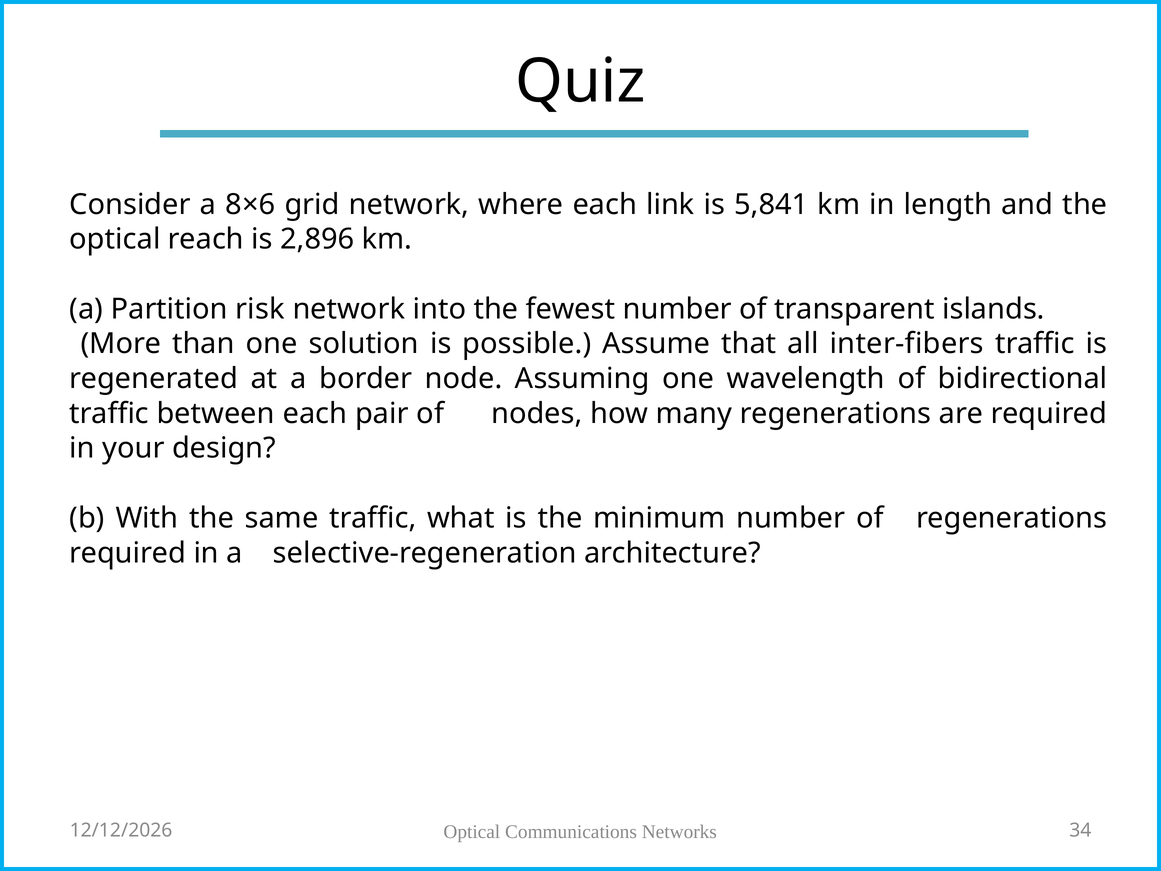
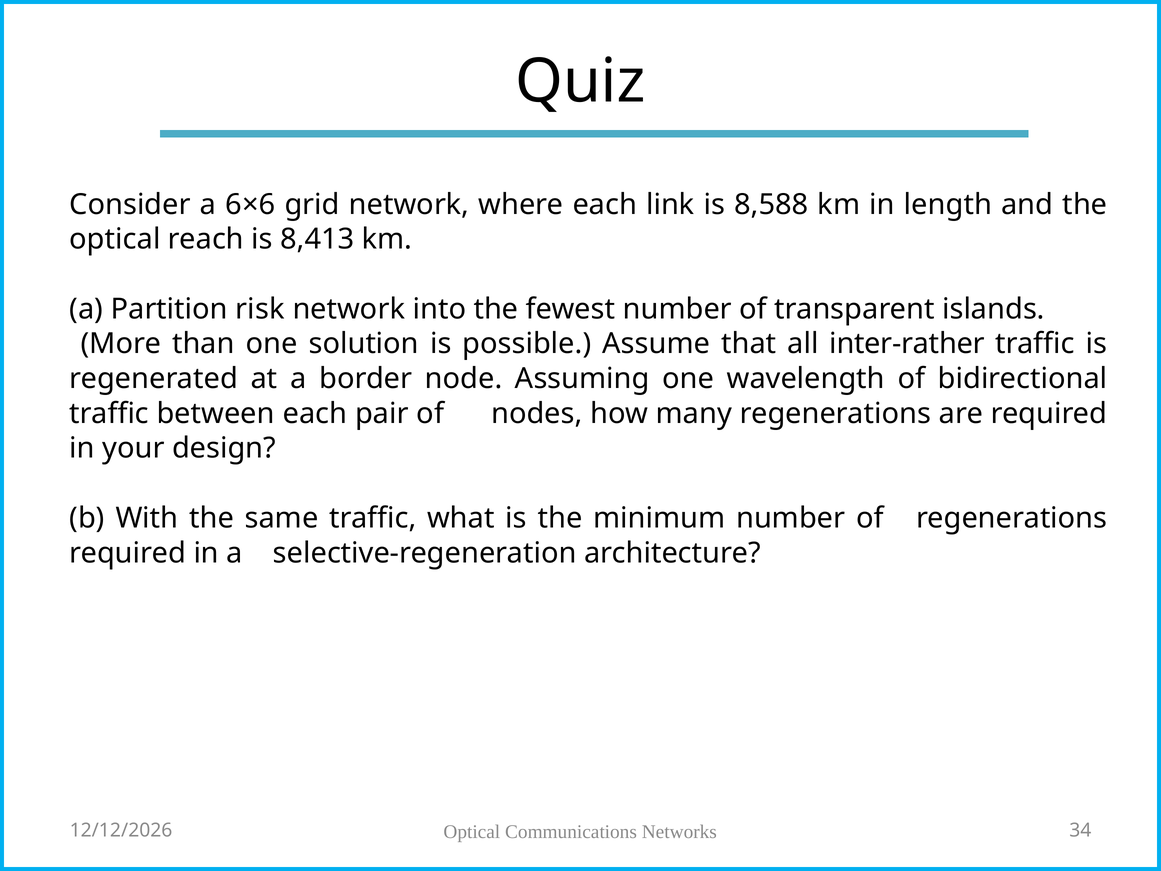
8×6: 8×6 -> 6×6
5,841: 5,841 -> 8,588
2,896: 2,896 -> 8,413
inter-fibers: inter-fibers -> inter-rather
